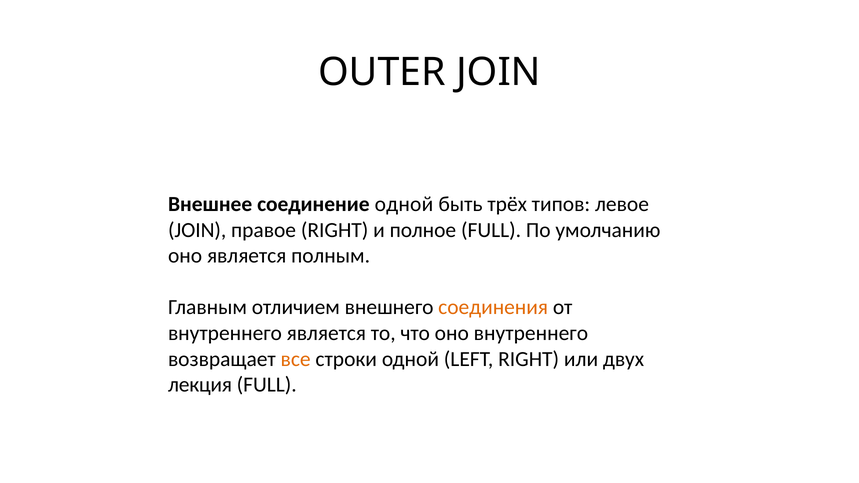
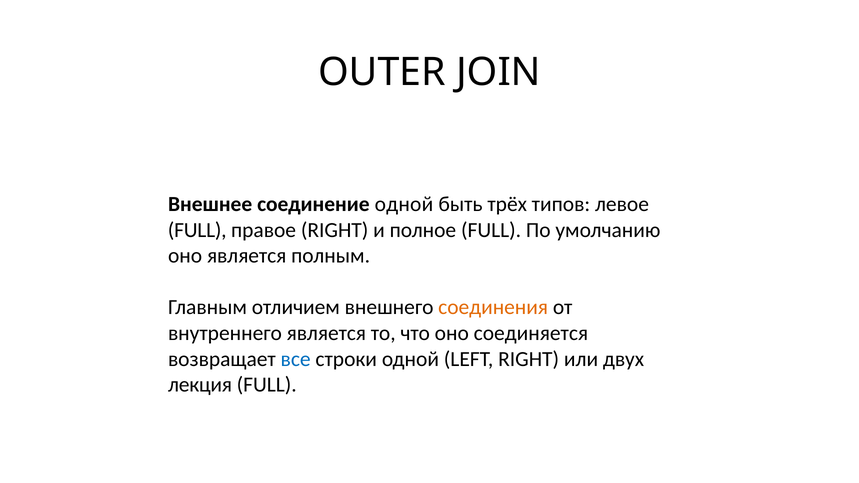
JOIN at (197, 230): JOIN -> FULL
оно внутреннего: внутреннего -> соединяется
все colour: orange -> blue
